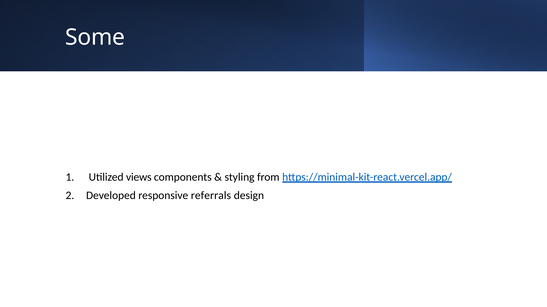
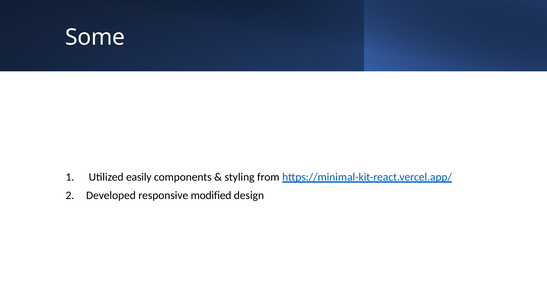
views: views -> easily
referrals: referrals -> modified
